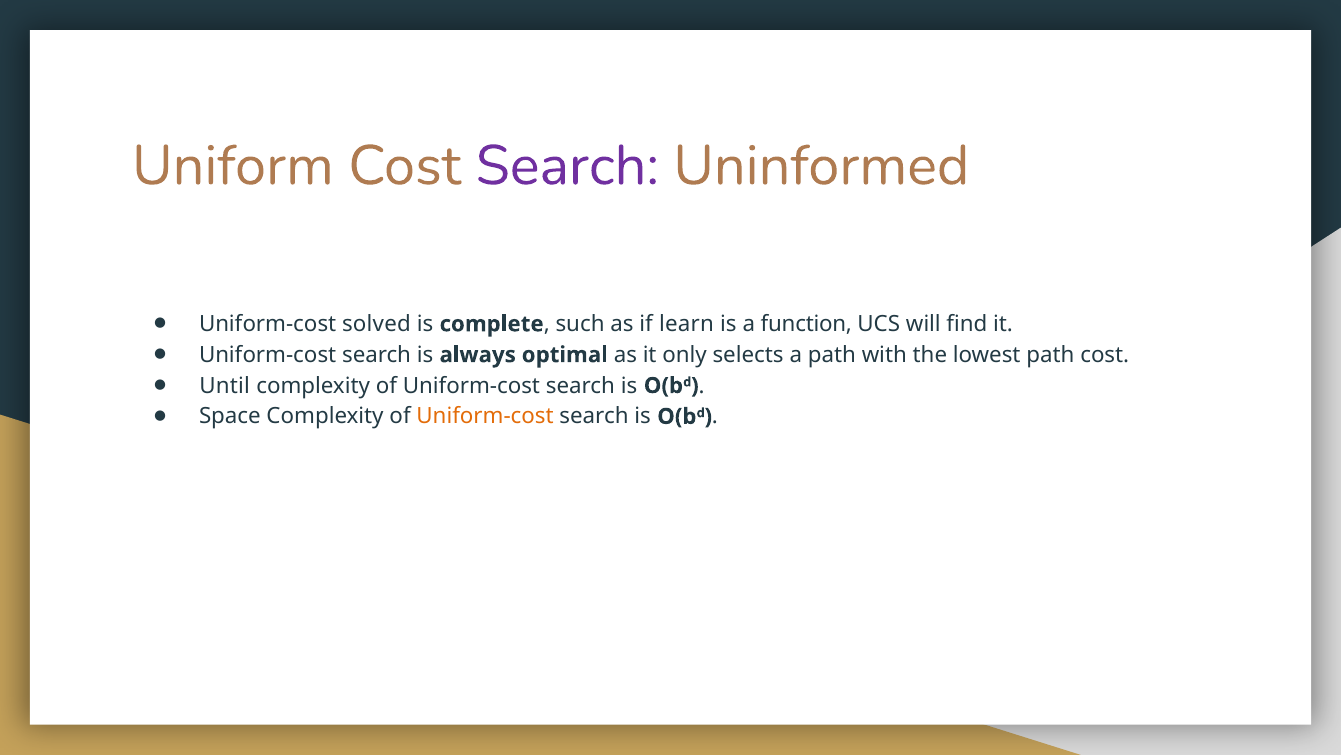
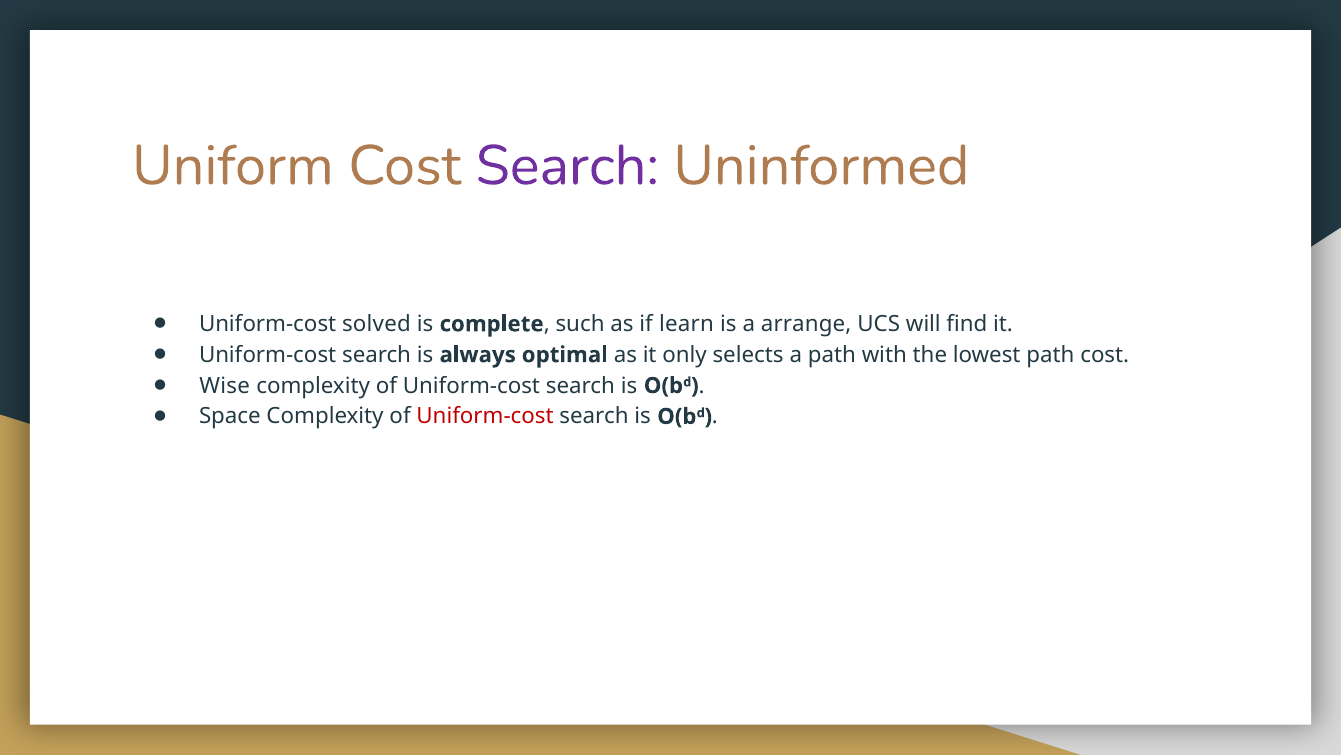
function: function -> arrange
Until: Until -> Wise
Uniform-cost at (485, 416) colour: orange -> red
